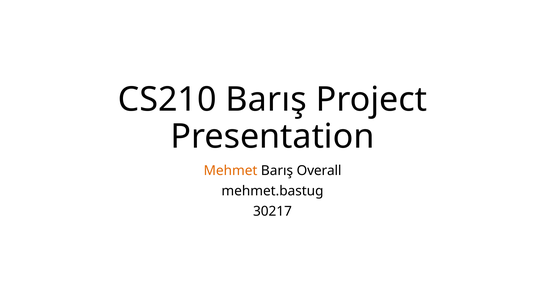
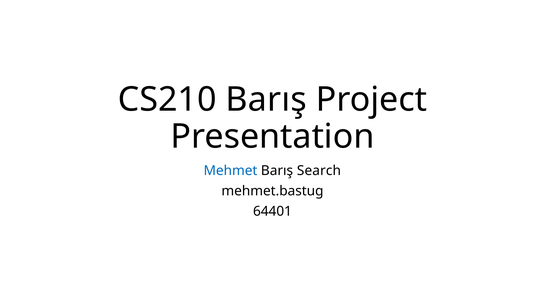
Mehmet colour: orange -> blue
Overall: Overall -> Search
30217: 30217 -> 64401
